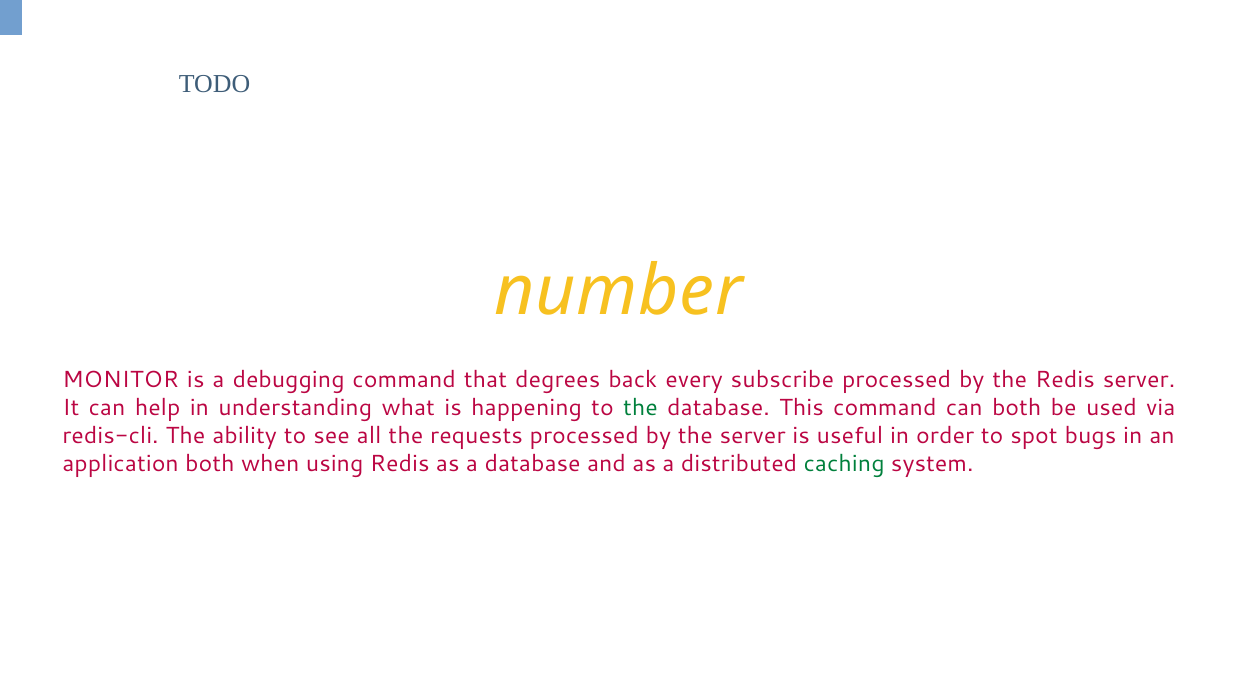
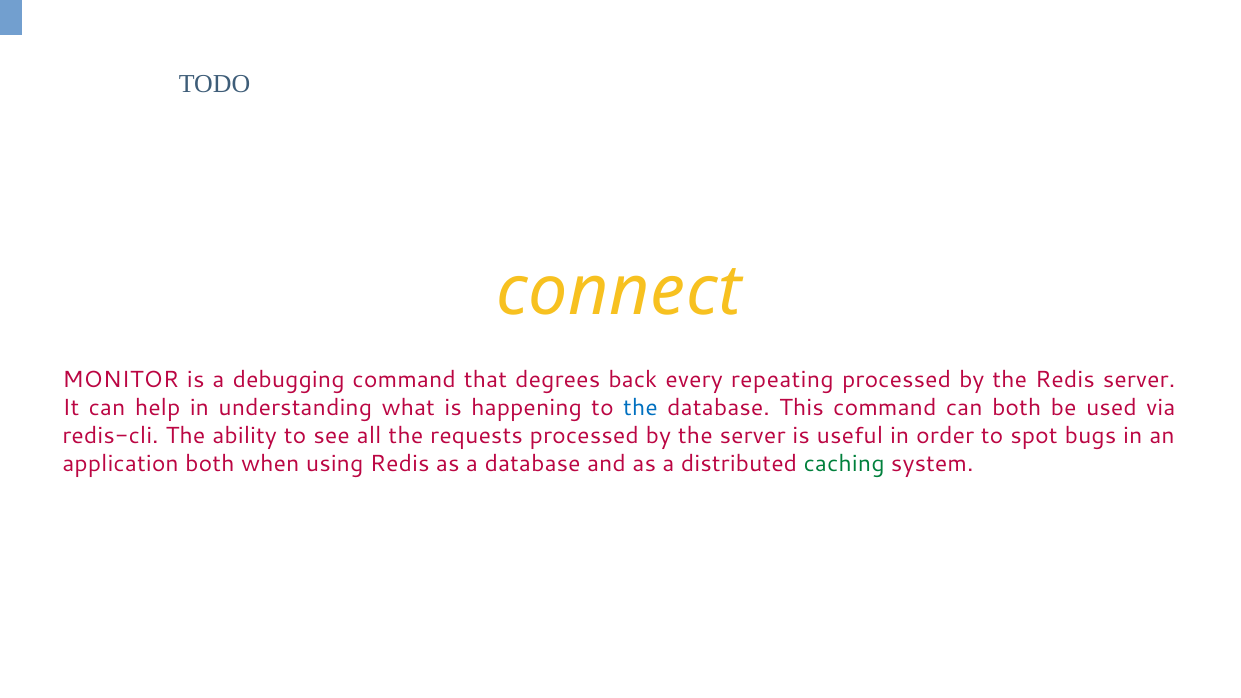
number: number -> connect
subscribe: subscribe -> repeating
the at (641, 408) colour: green -> blue
